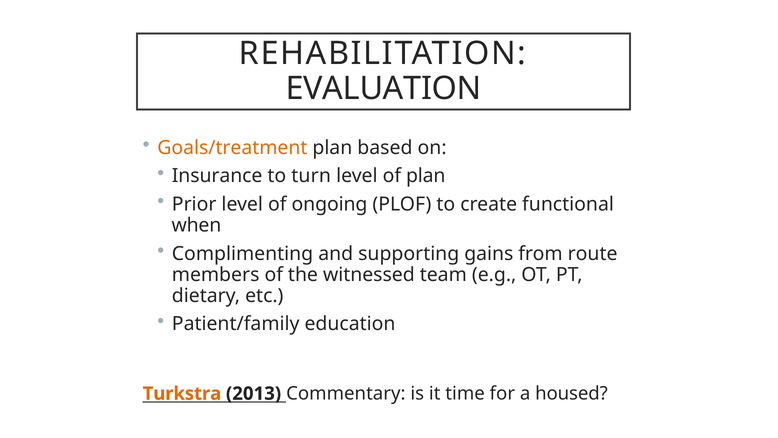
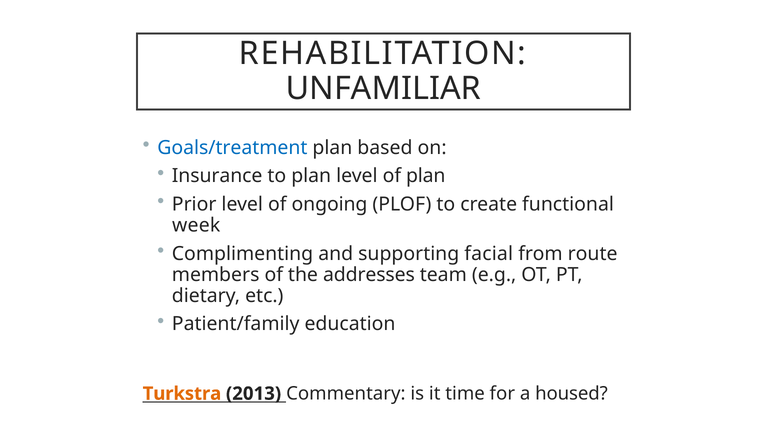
EVALUATION: EVALUATION -> UNFAMILIAR
Goals/treatment colour: orange -> blue
to turn: turn -> plan
when: when -> week
gains: gains -> facial
witnessed: witnessed -> addresses
